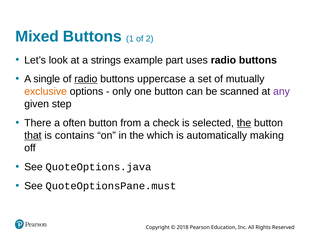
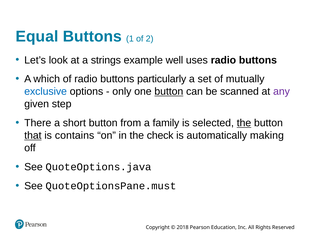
Mixed: Mixed -> Equal
part: part -> well
single: single -> which
radio at (86, 79) underline: present -> none
uppercase: uppercase -> particularly
exclusive colour: orange -> blue
button at (169, 91) underline: none -> present
often: often -> short
check: check -> family
which: which -> check
